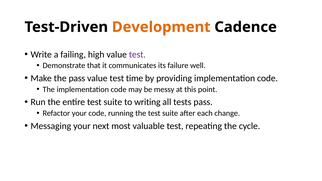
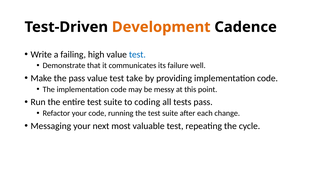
test at (137, 54) colour: purple -> blue
time: time -> take
writing: writing -> coding
